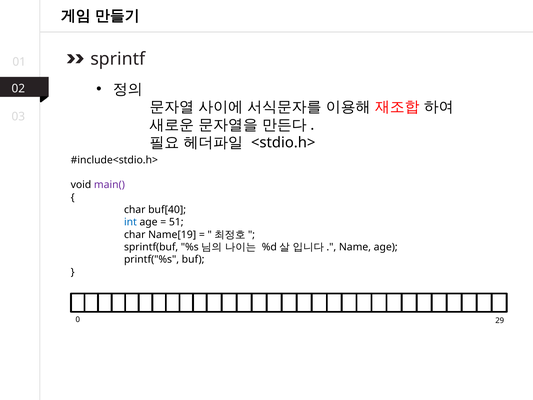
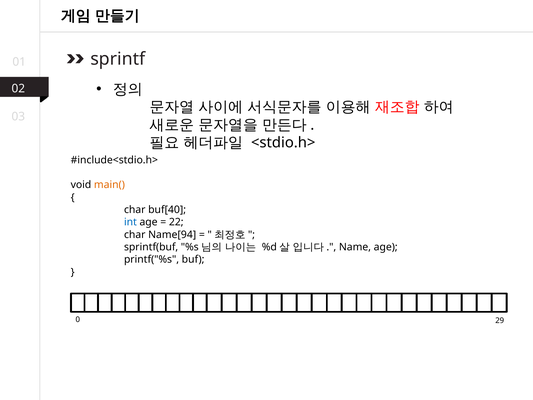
main( colour: purple -> orange
51: 51 -> 22
Name[19: Name[19 -> Name[94
